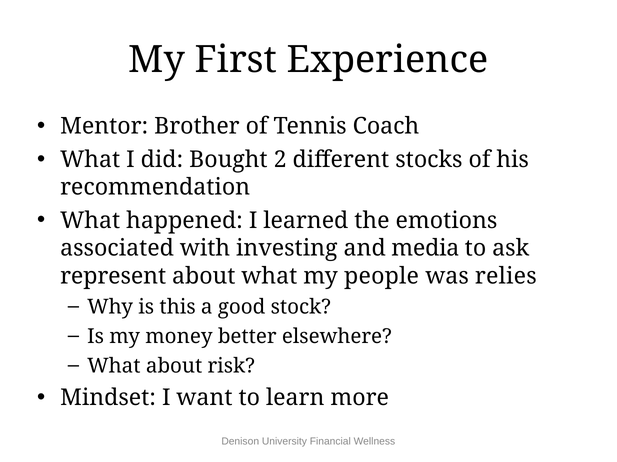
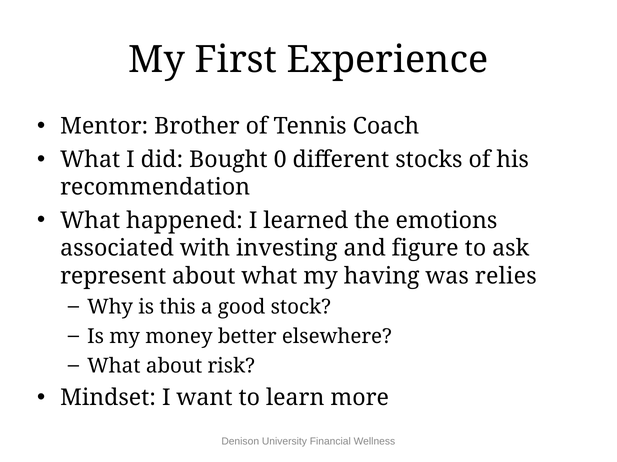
2: 2 -> 0
media: media -> figure
people: people -> having
